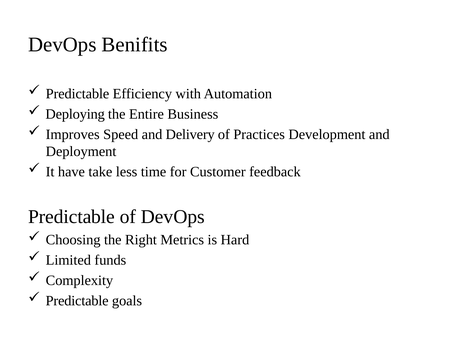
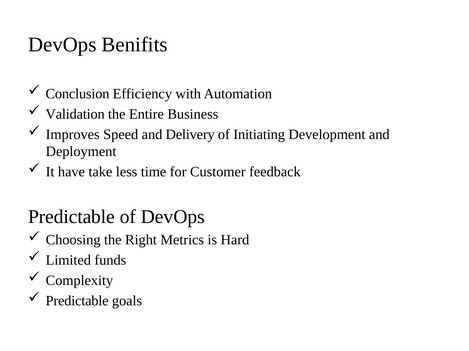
Predictable at (77, 94): Predictable -> Conclusion
Deploying: Deploying -> Validation
Practices: Practices -> Initiating
